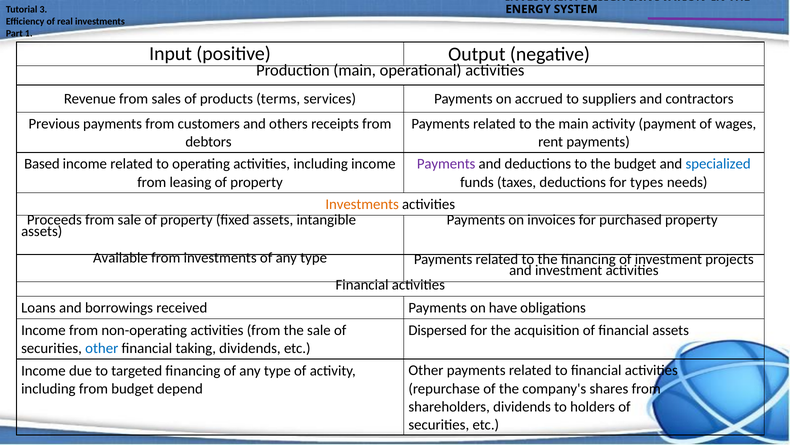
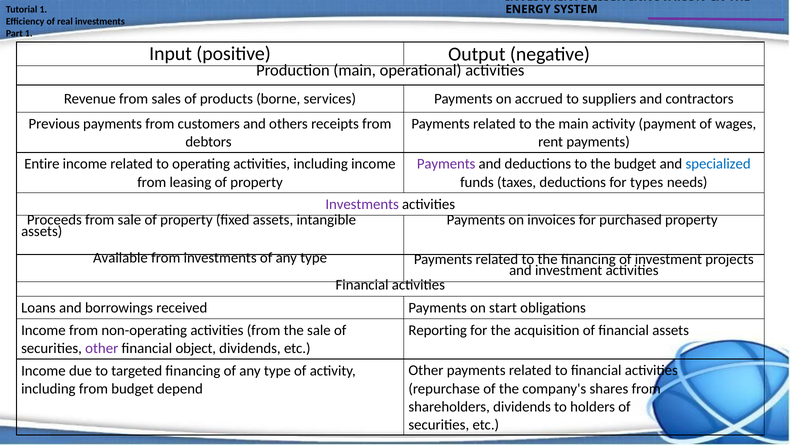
Tutorial 3: 3 -> 1
terms: terms -> borne
Based: Based -> Entire
Investments at (362, 204) colour: orange -> purple
have: have -> start
Dispersed: Dispersed -> Reporting
other at (102, 348) colour: blue -> purple
taking: taking -> object
